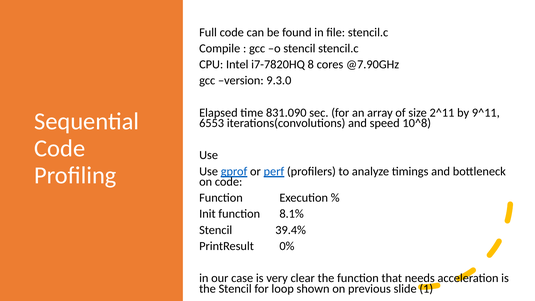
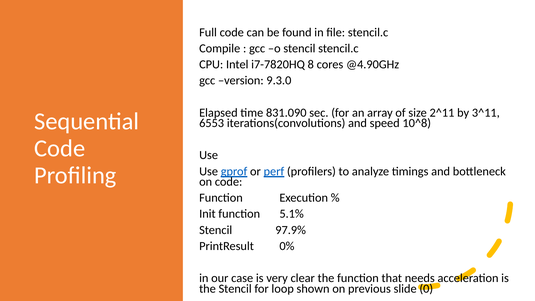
@7.90GHz: @7.90GHz -> @4.90GHz
9^11: 9^11 -> 3^11
8.1%: 8.1% -> 5.1%
39.4%: 39.4% -> 97.9%
1: 1 -> 0
